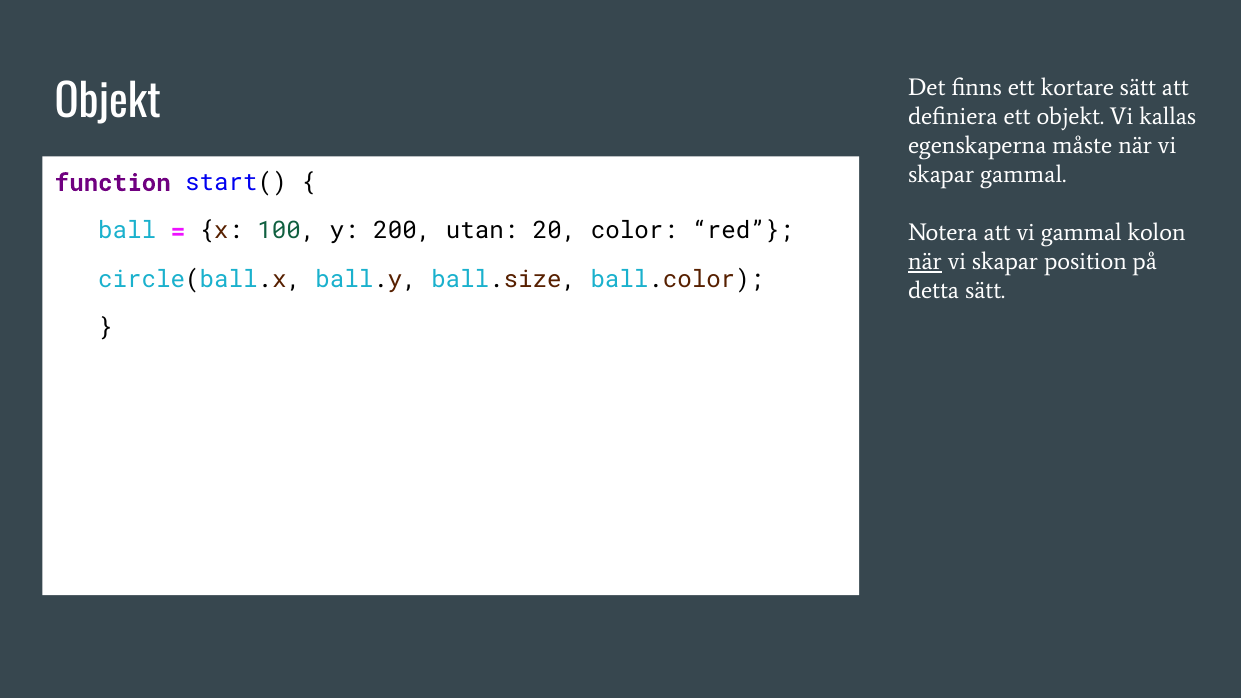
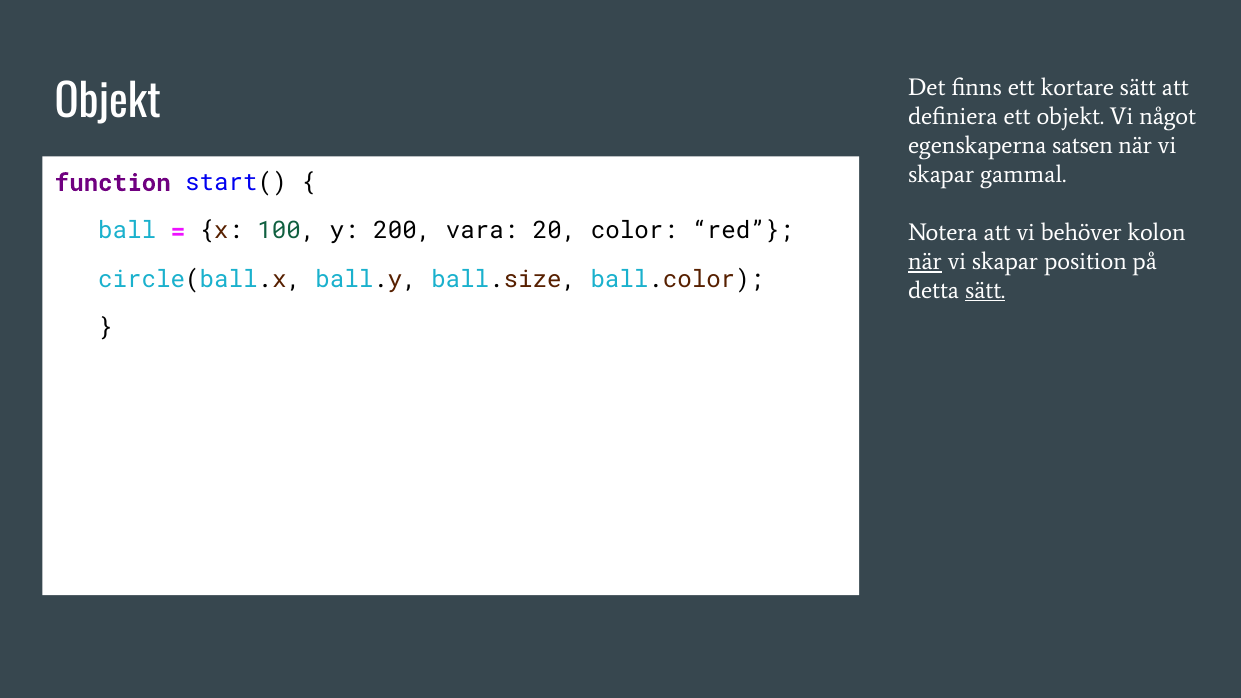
kallas: kallas -> något
måste: måste -> satsen
utan: utan -> vara
vi gammal: gammal -> behöver
sätt at (985, 290) underline: none -> present
